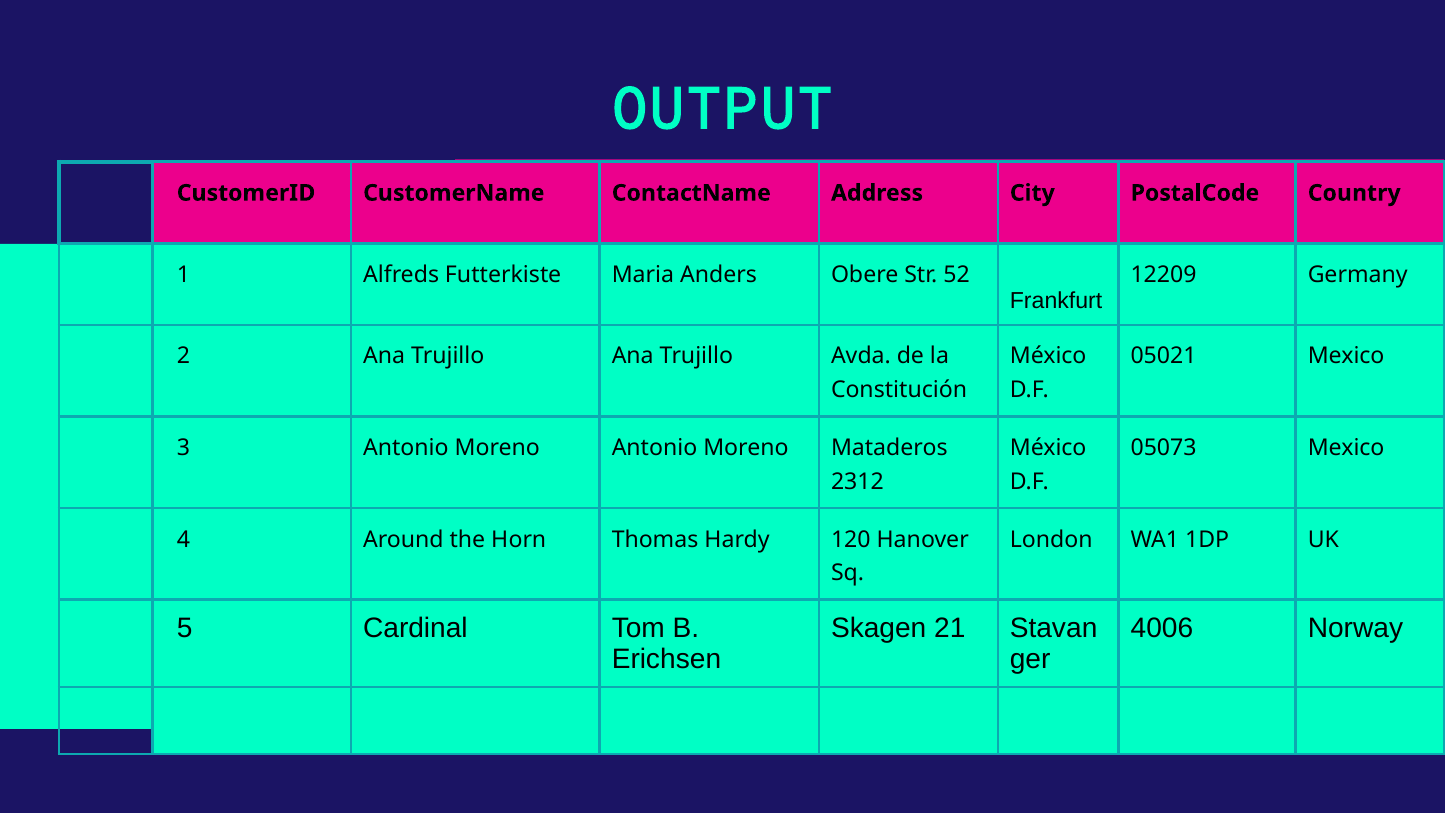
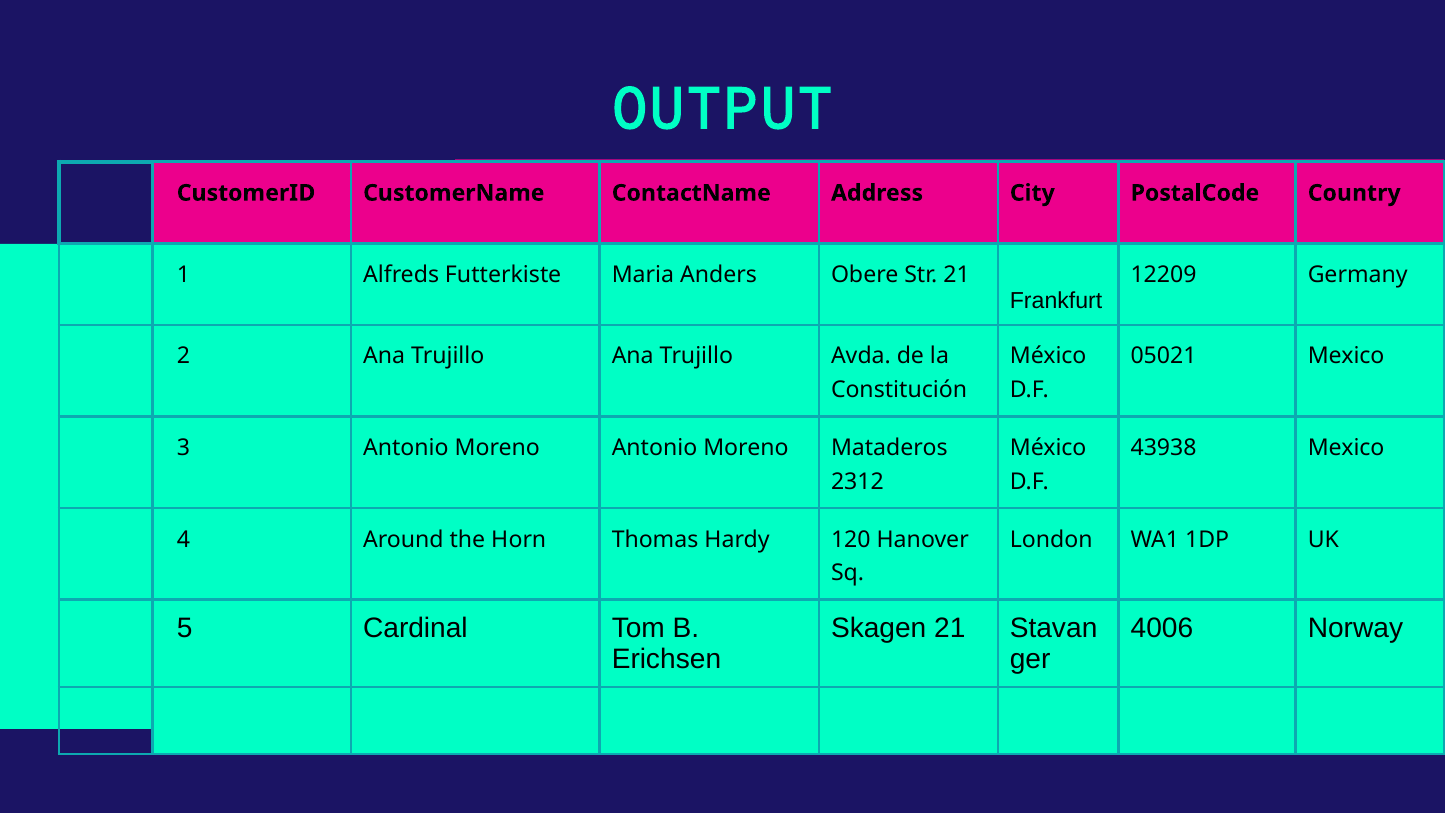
Str 52: 52 -> 21
05073: 05073 -> 43938
